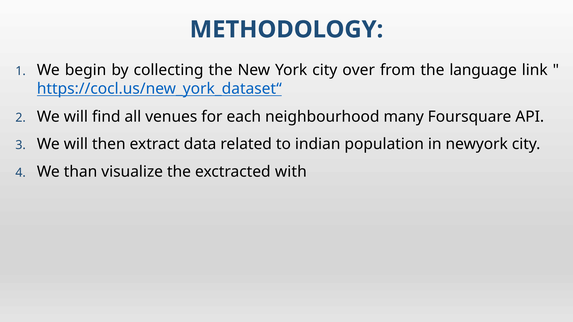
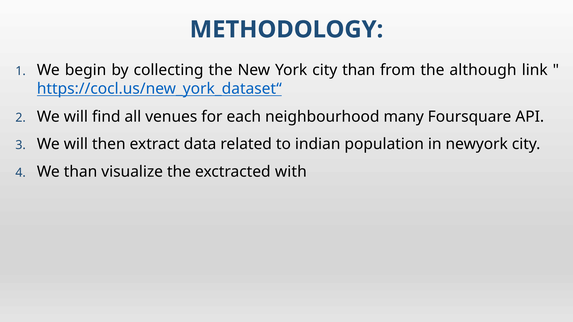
city over: over -> than
language: language -> although
